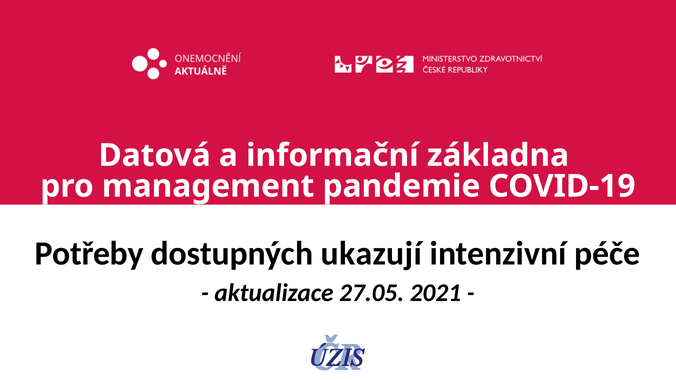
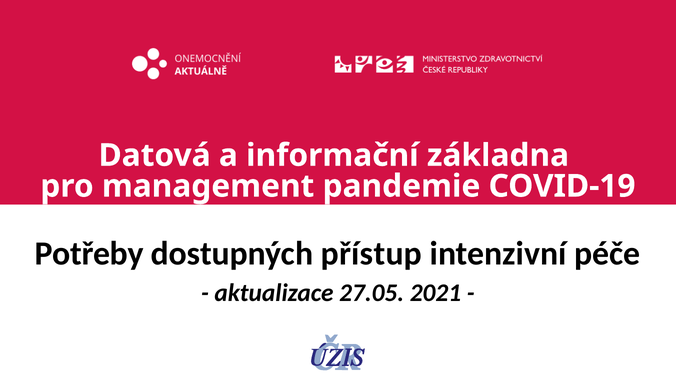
ukazují: ukazují -> přístup
